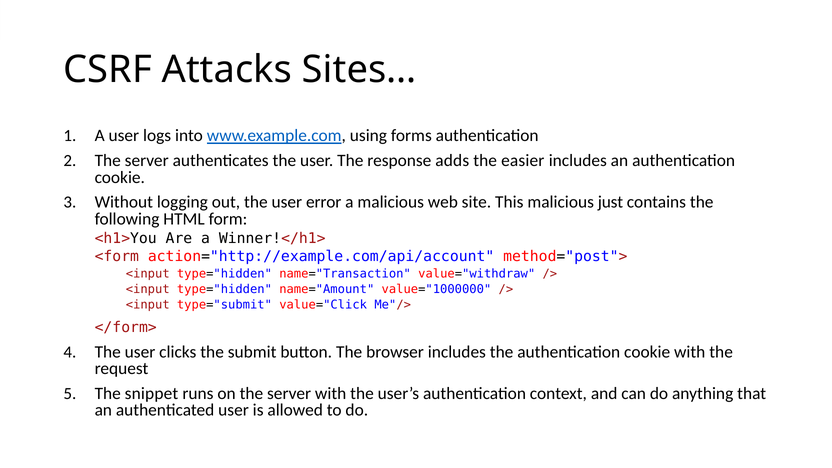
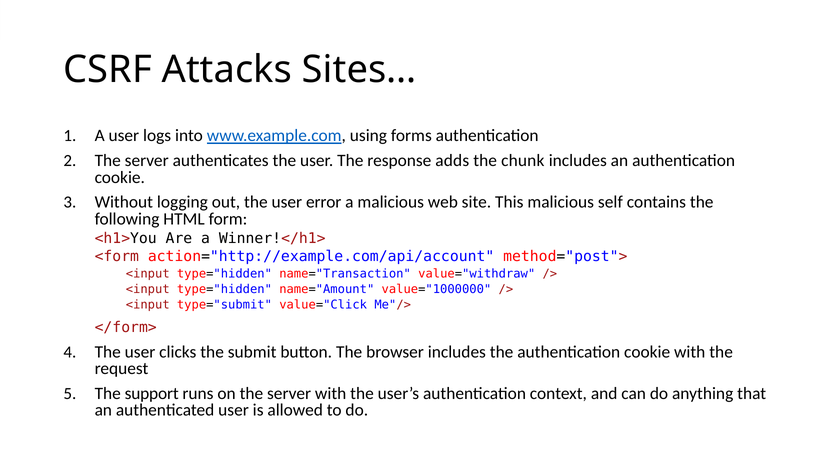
easier: easier -> chunk
just: just -> self
snippet: snippet -> support
